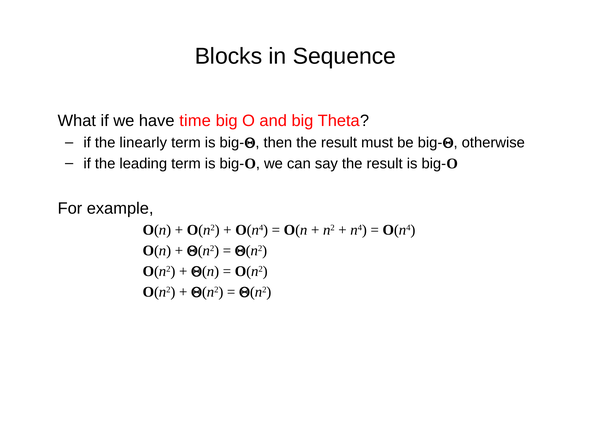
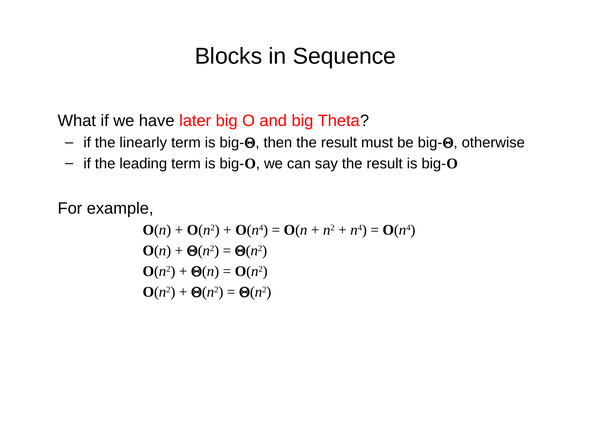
time: time -> later
